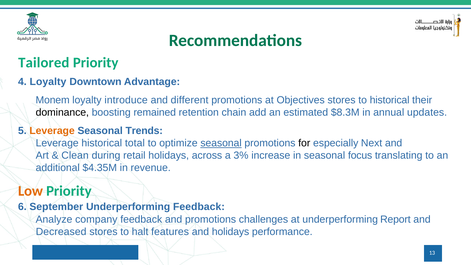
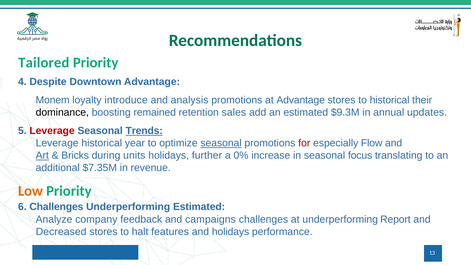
4 Loyalty: Loyalty -> Despite
different: different -> analysis
at Objectives: Objectives -> Advantage
chain: chain -> sales
$8.3M: $8.3M -> $9.3M
Leverage at (52, 131) colour: orange -> red
Trends underline: none -> present
total: total -> year
for colour: black -> red
Next: Next -> Flow
Art underline: none -> present
Clean: Clean -> Bricks
retail: retail -> units
across: across -> further
3%: 3% -> 0%
$4.35M: $4.35M -> $7.35M
6 September: September -> Challenges
Underperforming Feedback: Feedback -> Estimated
and promotions: promotions -> campaigns
